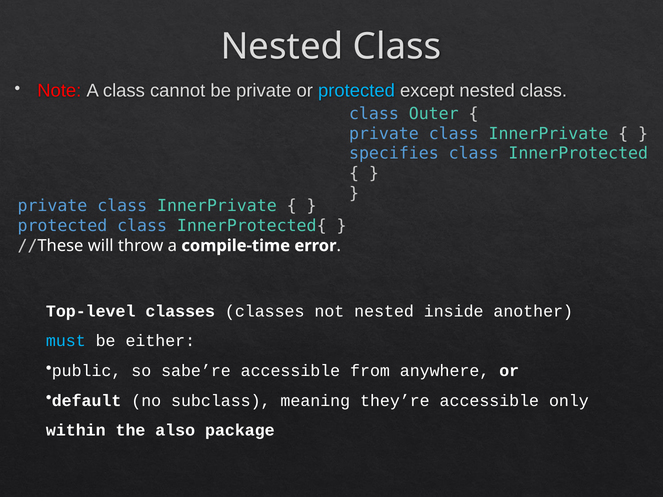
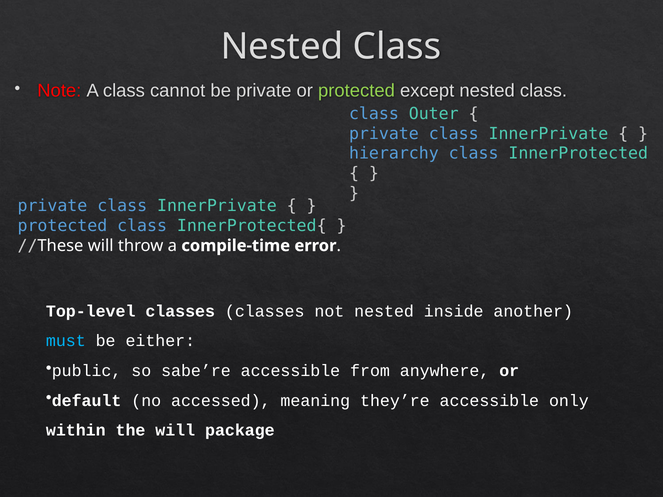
protected at (356, 91) colour: light blue -> light green
specifies: specifies -> hierarchy
subclass: subclass -> accessed
the also: also -> will
